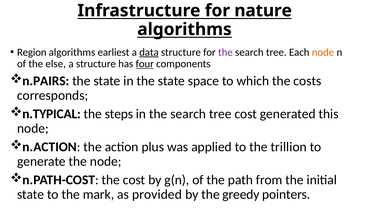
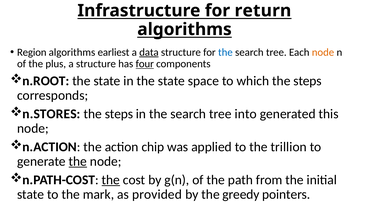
nature: nature -> return
the at (225, 52) colour: purple -> blue
else: else -> plus
n.PAIRS: n.PAIRS -> n.ROOT
which the costs: costs -> steps
n.TYPICAL: n.TYPICAL -> n.STORES
tree cost: cost -> into
plus: plus -> chip
the at (78, 161) underline: none -> present
the at (111, 179) underline: none -> present
